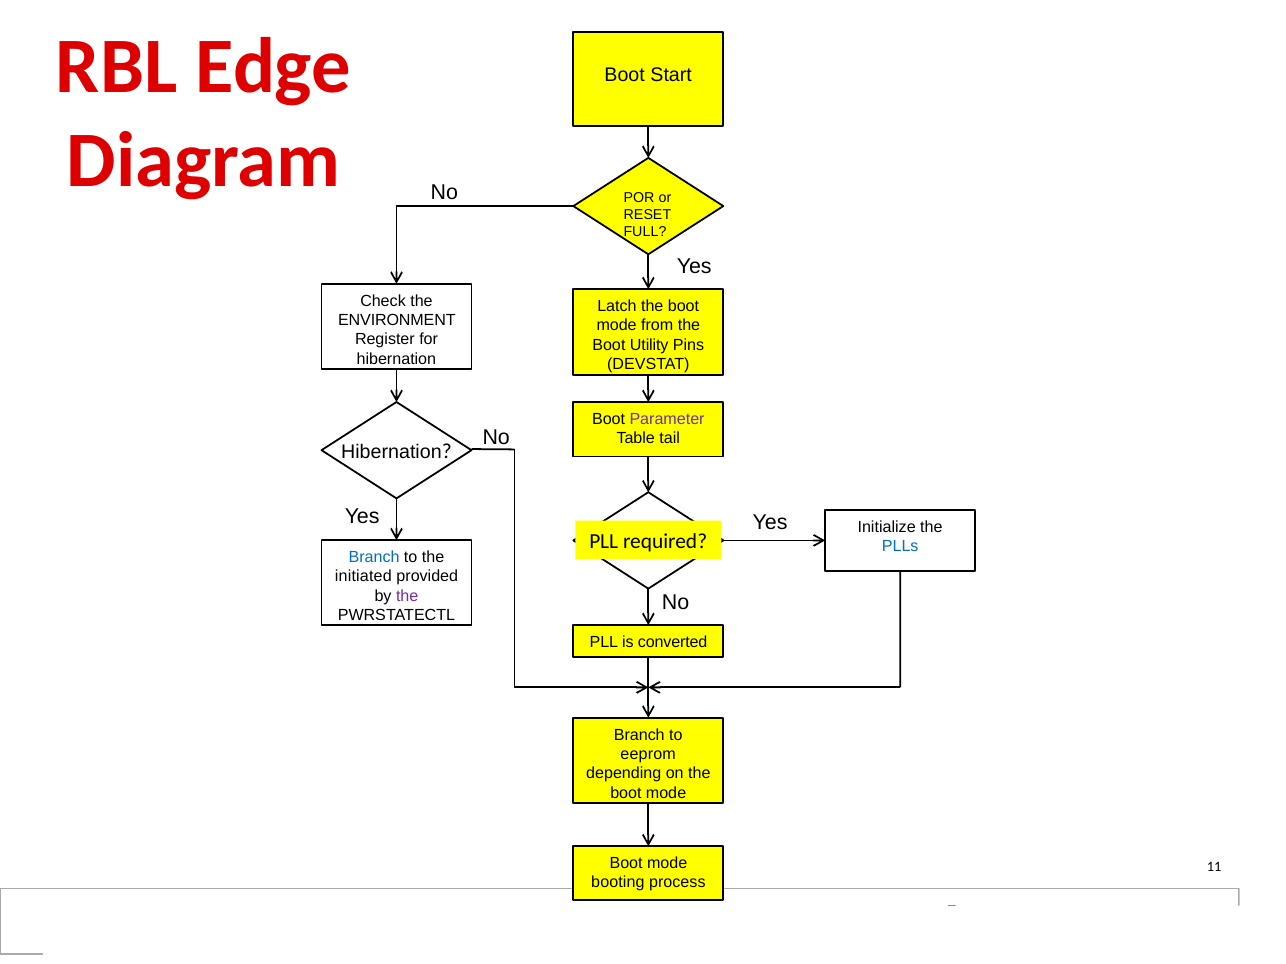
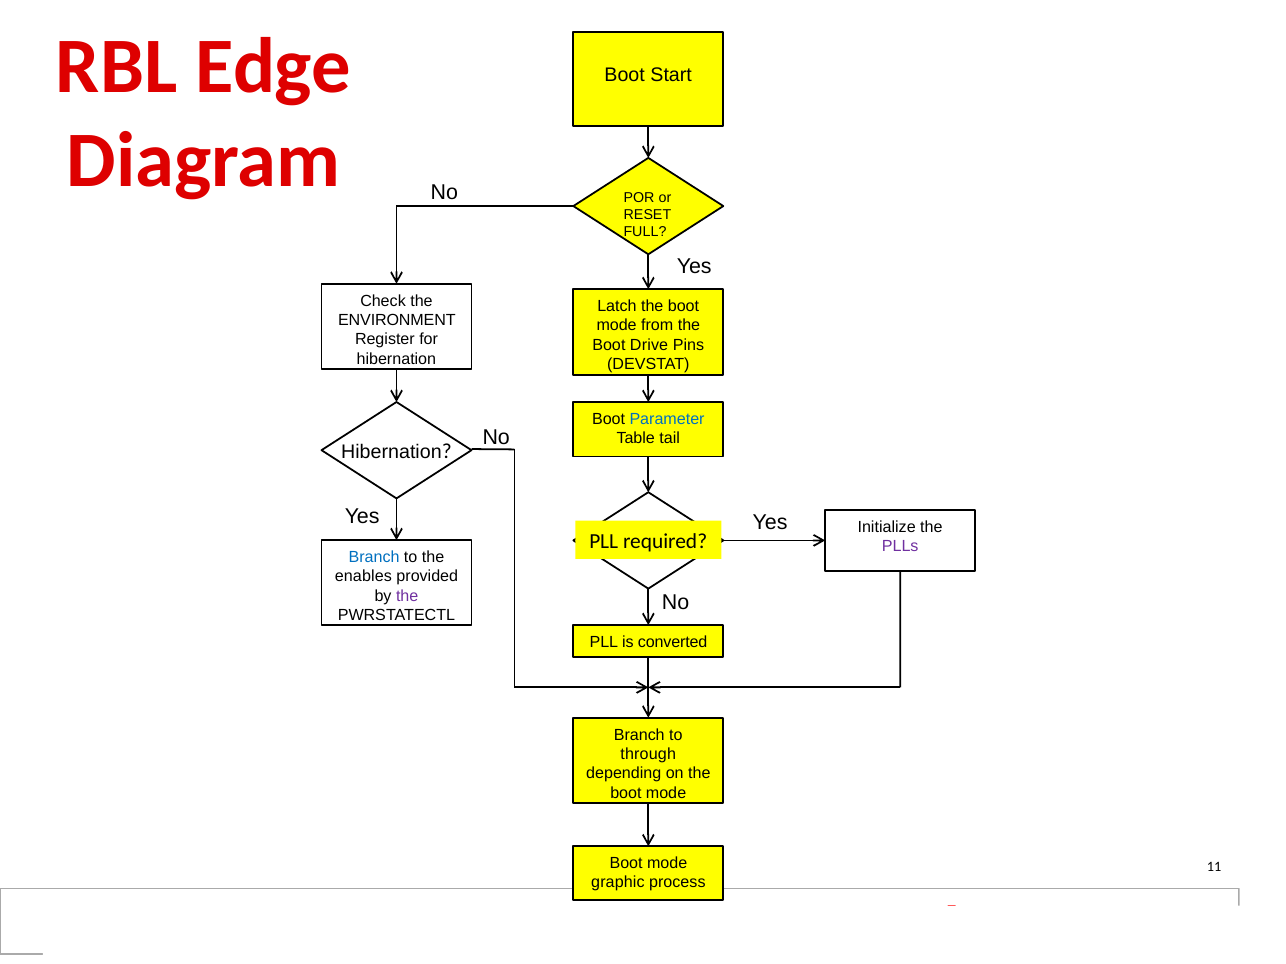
Utility: Utility -> Drive
Parameter colour: purple -> blue
PLLs colour: blue -> purple
initiated: initiated -> enables
eeprom: eeprom -> through
booting: booting -> graphic
